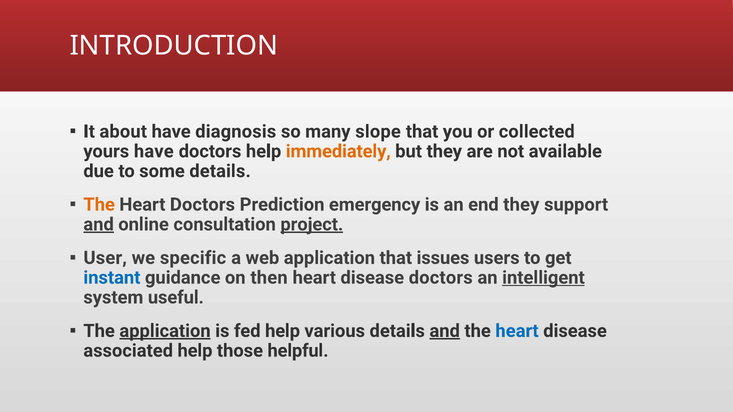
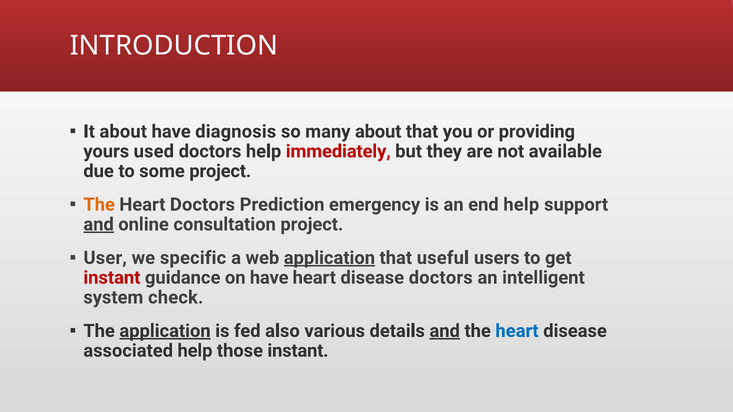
many slope: slope -> about
collected: collected -> providing
yours have: have -> used
immediately colour: orange -> red
some details: details -> project
end they: they -> help
project at (312, 225) underline: present -> none
application at (329, 258) underline: none -> present
issues: issues -> useful
instant at (112, 278) colour: blue -> red
on then: then -> have
intelligent underline: present -> none
useful: useful -> check
fed help: help -> also
those helpful: helpful -> instant
